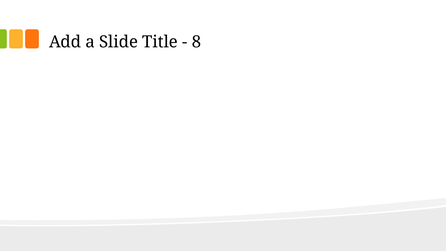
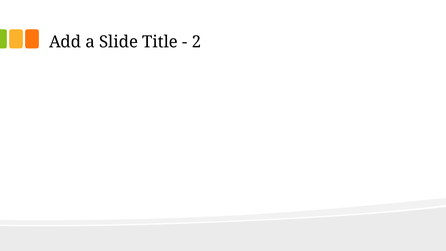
8: 8 -> 2
